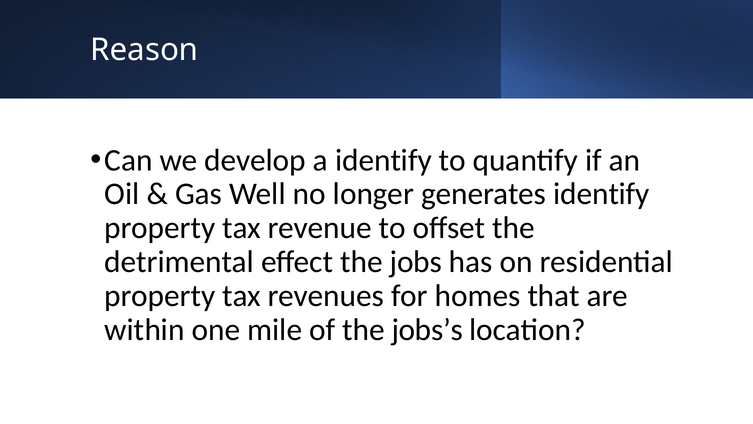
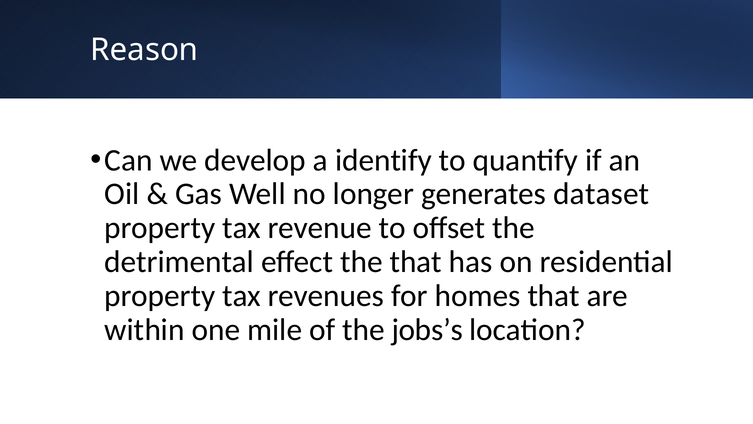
generates identify: identify -> dataset
the jobs: jobs -> that
